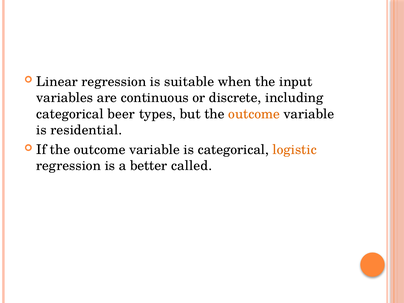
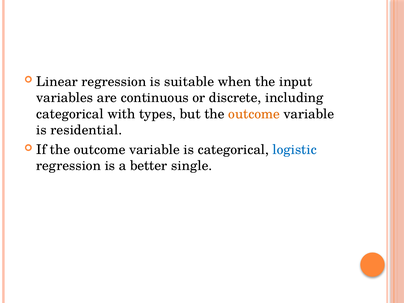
beer: beer -> with
logistic colour: orange -> blue
called: called -> single
